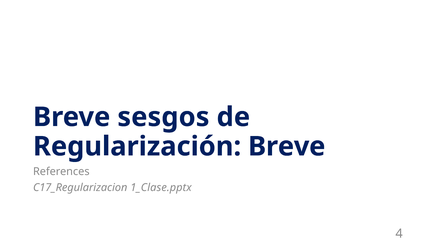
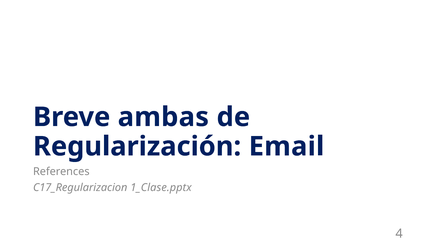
sesgos: sesgos -> ambas
Regularización Breve: Breve -> Email
